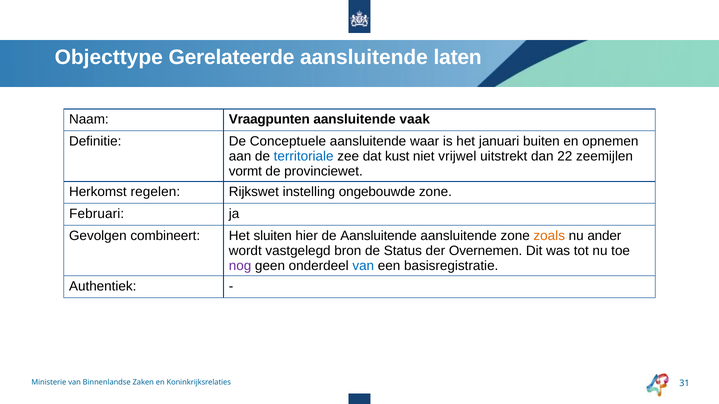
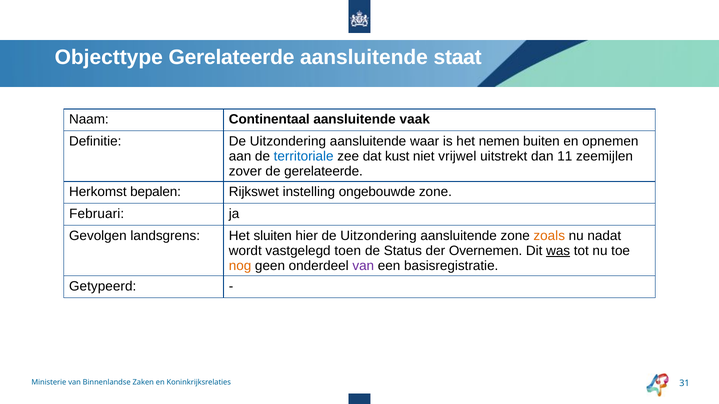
laten: laten -> staat
Vraagpunten: Vraagpunten -> Continentaal
Definitie De Conceptuele: Conceptuele -> Uitzondering
januari: januari -> nemen
22: 22 -> 11
vormt: vormt -> zover
de provinciewet: provinciewet -> gerelateerde
regelen: regelen -> bepalen
combineert: combineert -> landsgrens
hier de Aansluitende: Aansluitende -> Uitzondering
ander: ander -> nadat
bron: bron -> toen
was underline: none -> present
nog colour: purple -> orange
van at (363, 266) colour: blue -> purple
Authentiek: Authentiek -> Getypeerd
